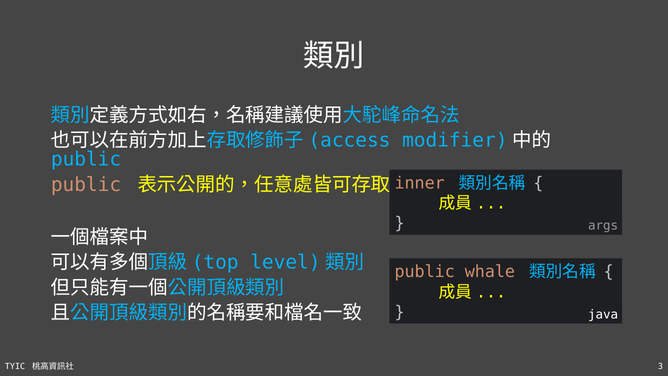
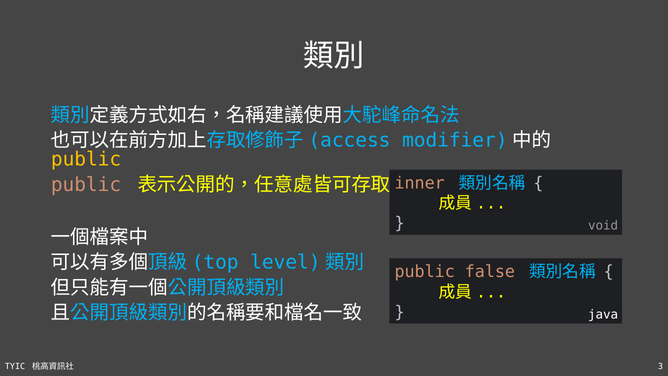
public at (86, 159) colour: light blue -> yellow
args: args -> void
whale: whale -> false
